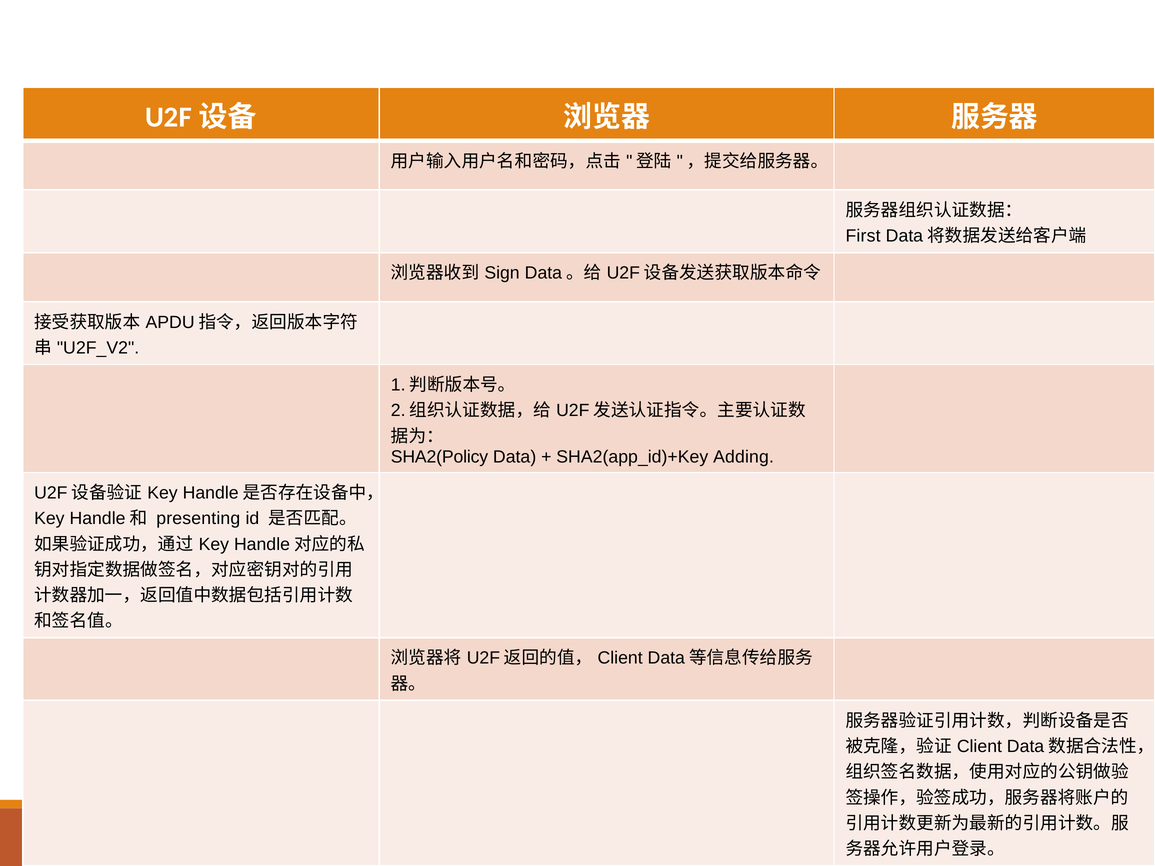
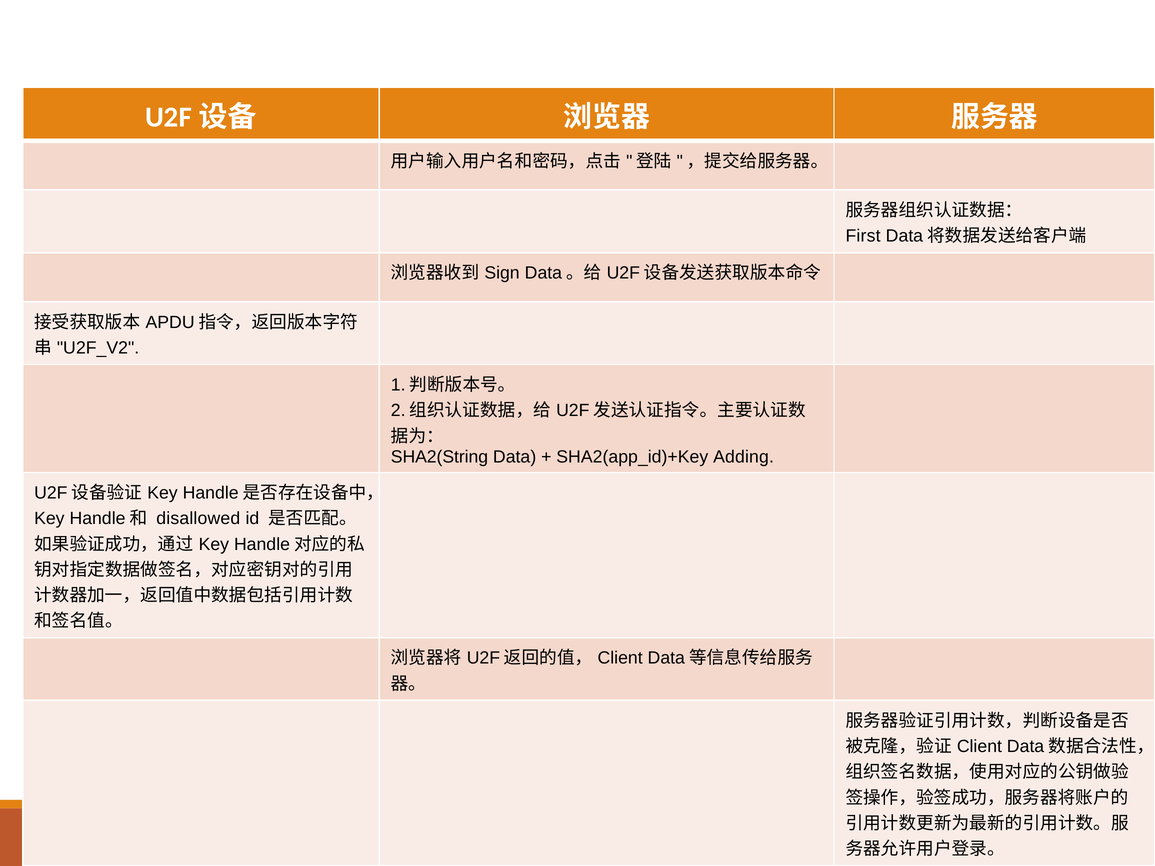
SHA2(Policy: SHA2(Policy -> SHA2(String
presenting: presenting -> disallowed
